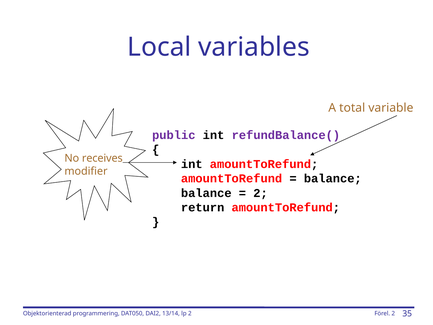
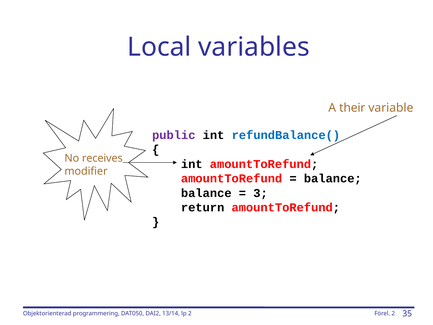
total: total -> their
refundBalance( colour: purple -> blue
2 at (261, 193): 2 -> 3
